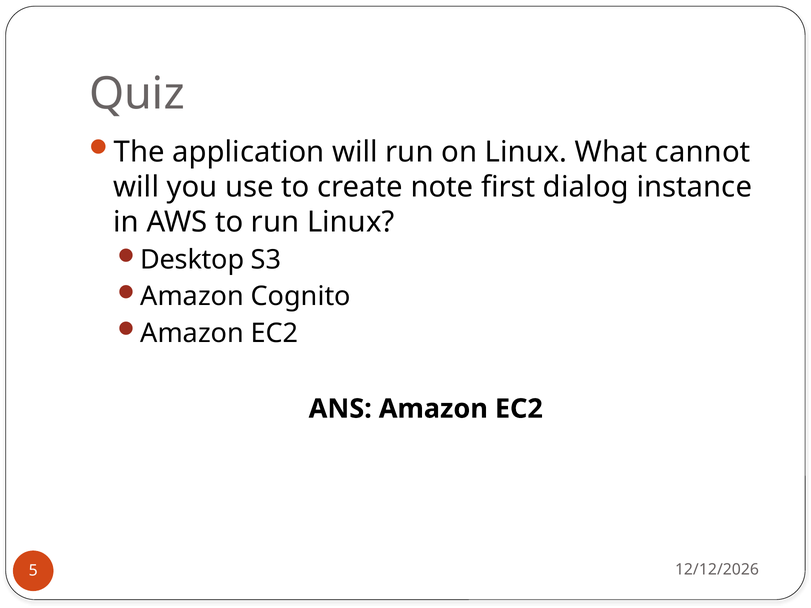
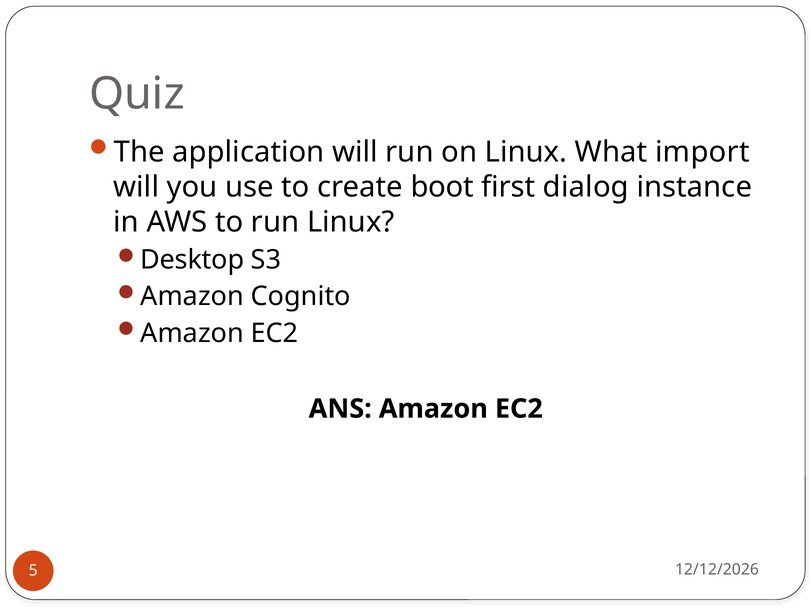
cannot: cannot -> import
note: note -> boot
